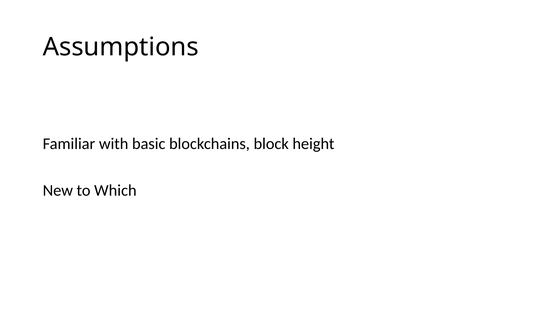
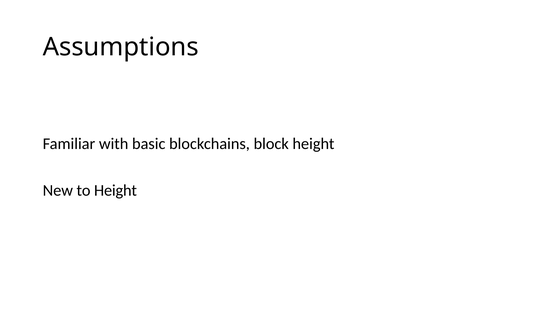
to Which: Which -> Height
